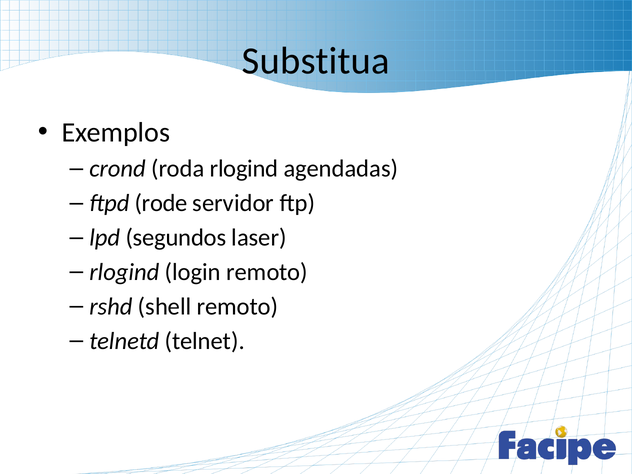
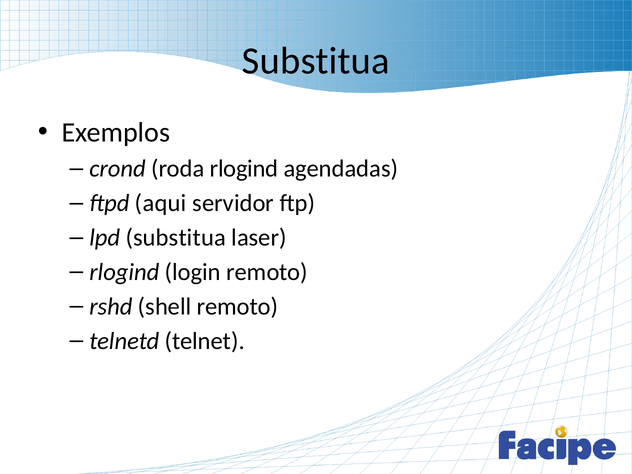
rode: rode -> aqui
lpd segundos: segundos -> substitua
